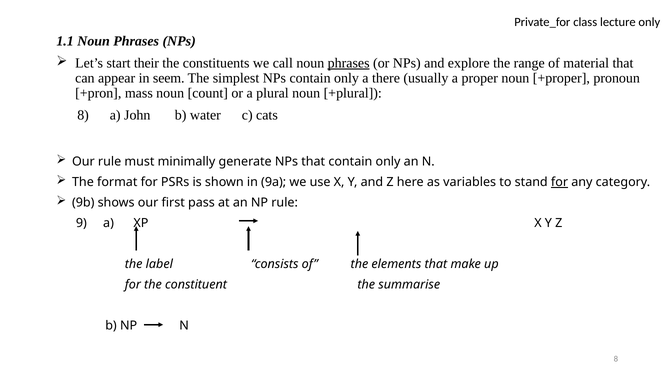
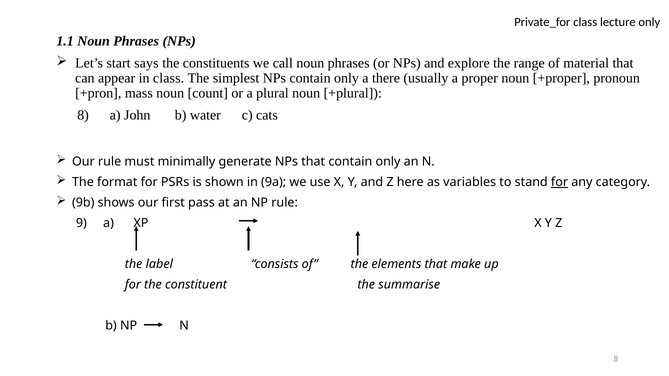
their: their -> says
phrases at (349, 63) underline: present -> none
in seem: seem -> class
